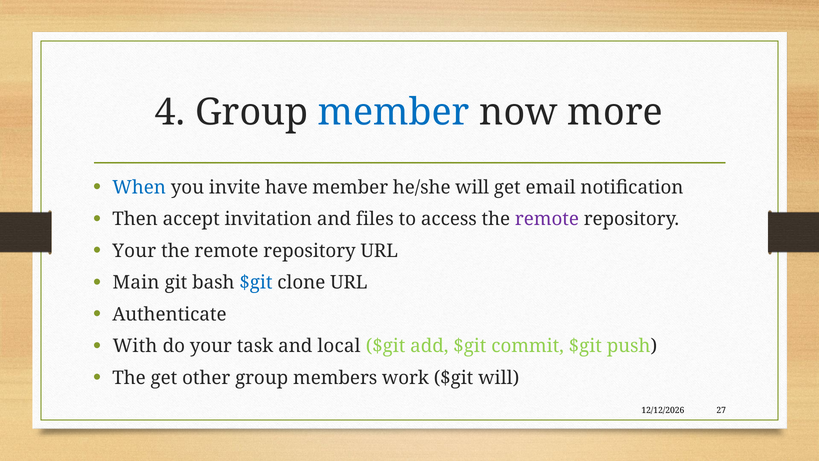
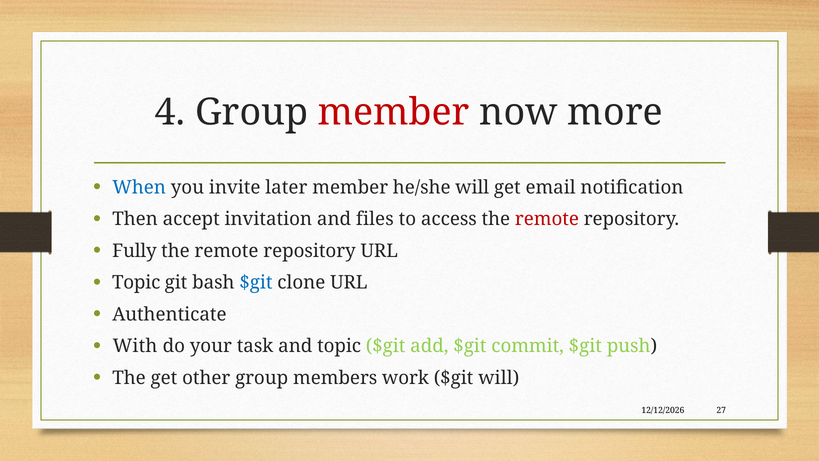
member at (394, 112) colour: blue -> red
have: have -> later
remote at (547, 219) colour: purple -> red
Your at (134, 251): Your -> Fully
Main at (136, 283): Main -> Topic
and local: local -> topic
